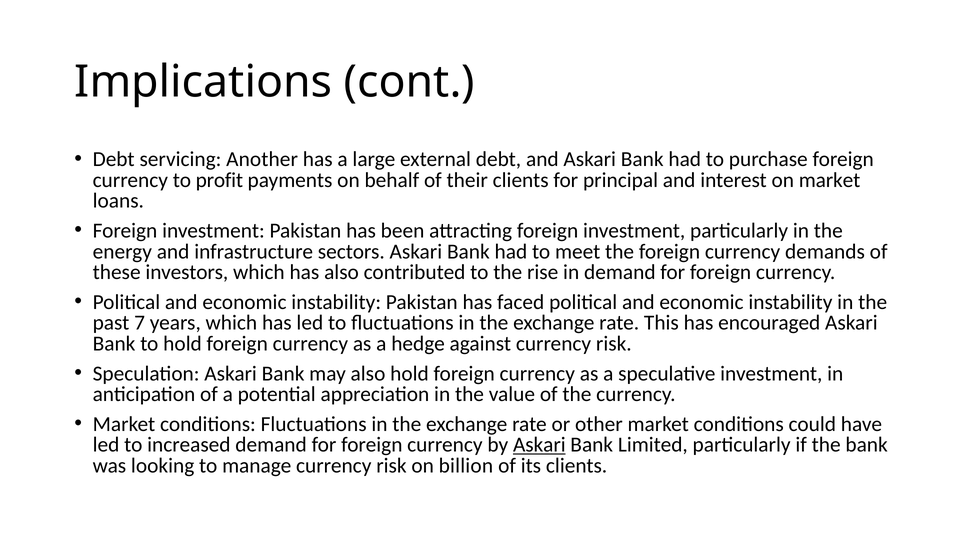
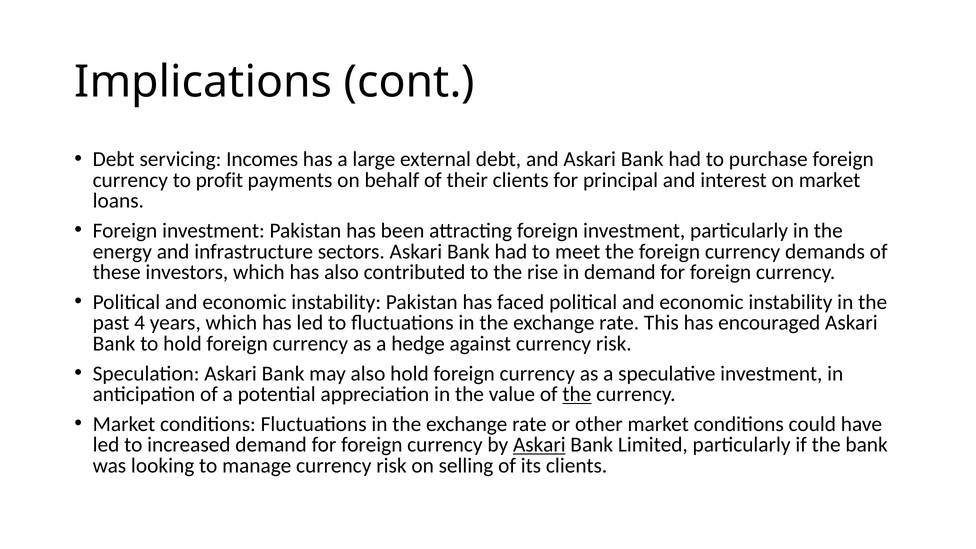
Another: Another -> Incomes
7: 7 -> 4
the at (577, 394) underline: none -> present
billion: billion -> selling
